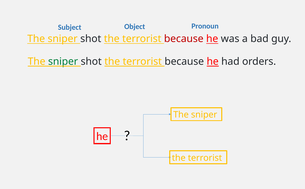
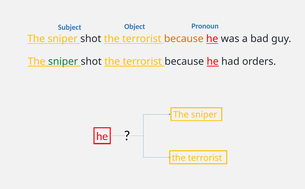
because at (184, 39) colour: red -> orange
